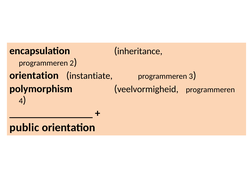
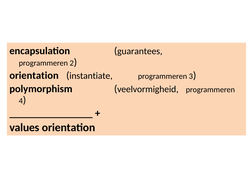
inheritance: inheritance -> guarantees
public: public -> values
